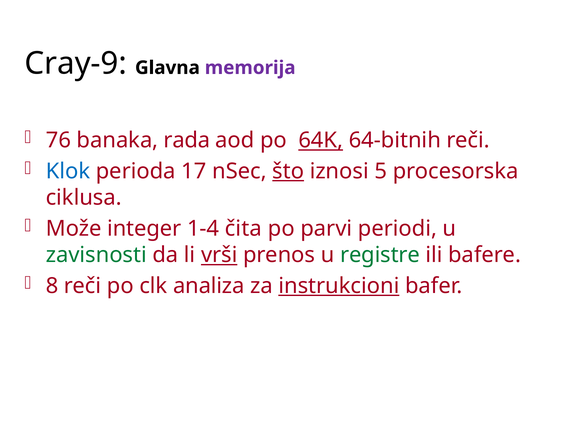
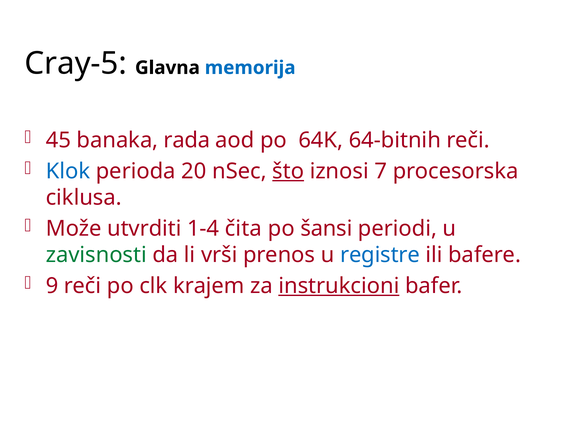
Cray-9: Cray-9 -> Cray-5
memorija colour: purple -> blue
76: 76 -> 45
64K underline: present -> none
17: 17 -> 20
5: 5 -> 7
integer: integer -> utvrditi
parvi: parvi -> šansi
vrši underline: present -> none
registre colour: green -> blue
8: 8 -> 9
analiza: analiza -> krajem
